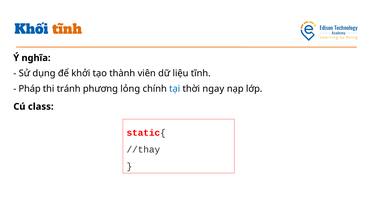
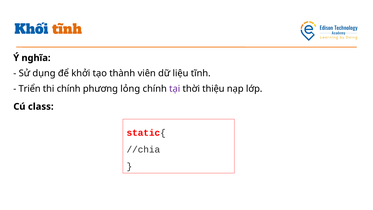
Pháp: Pháp -> Triển
thi tránh: tránh -> chính
tại colour: blue -> purple
ngay: ngay -> thiệu
//thay: //thay -> //chia
